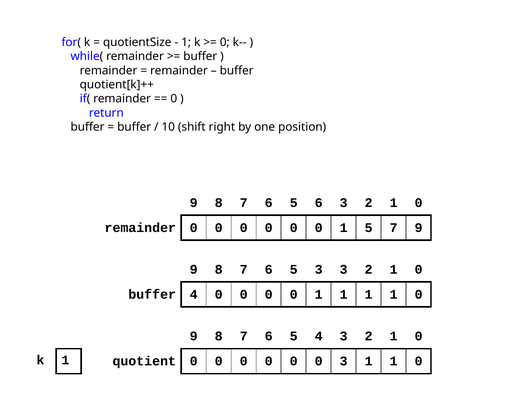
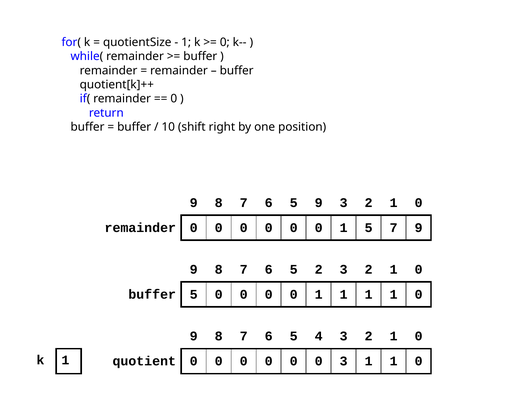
5 6: 6 -> 9
5 3: 3 -> 2
buffer 4: 4 -> 5
